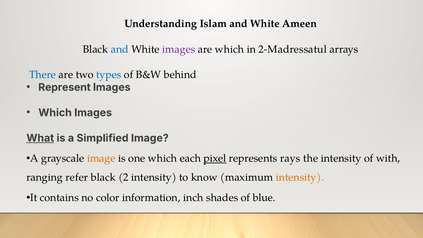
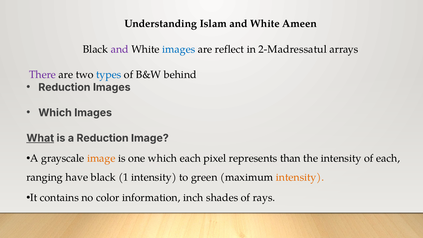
and at (120, 49) colour: blue -> purple
images at (179, 49) colour: purple -> blue
are which: which -> reflect
There colour: blue -> purple
Represent at (64, 87): Represent -> Reduction
a Simplified: Simplified -> Reduction
pixel underline: present -> none
rays: rays -> than
of with: with -> each
refer: refer -> have
2: 2 -> 1
know: know -> green
blue: blue -> rays
